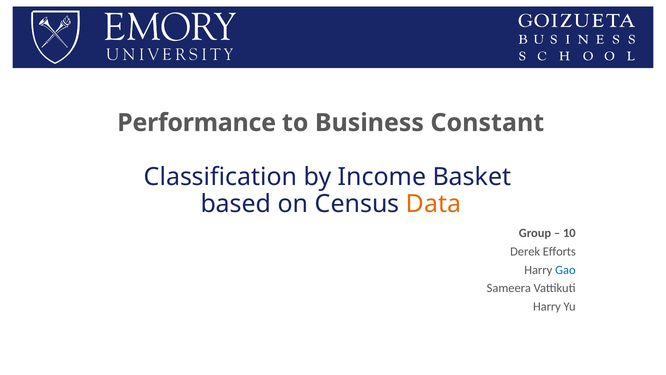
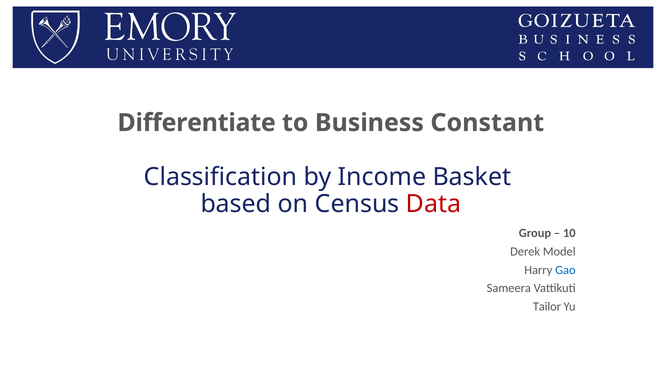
Performance: Performance -> Differentiate
Data colour: orange -> red
Efforts: Efforts -> Model
Harry at (547, 306): Harry -> Tailor
